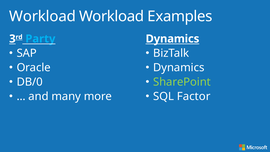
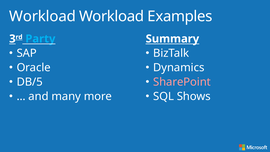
Dynamics at (172, 39): Dynamics -> Summary
DB/0: DB/0 -> DB/5
SharePoint colour: light green -> pink
Factor: Factor -> Shows
